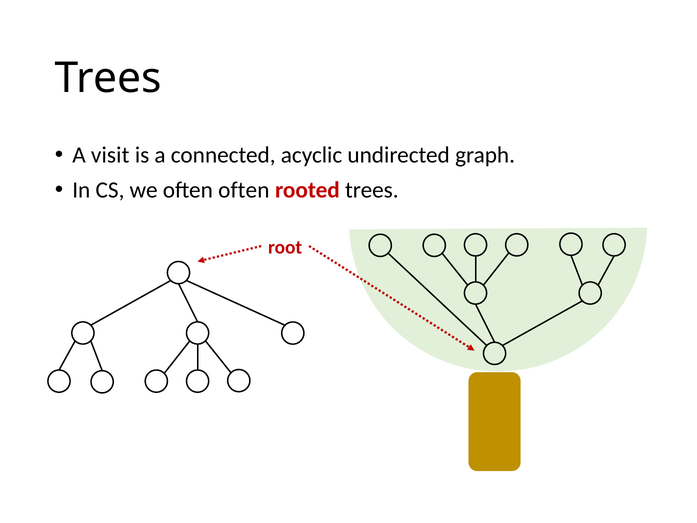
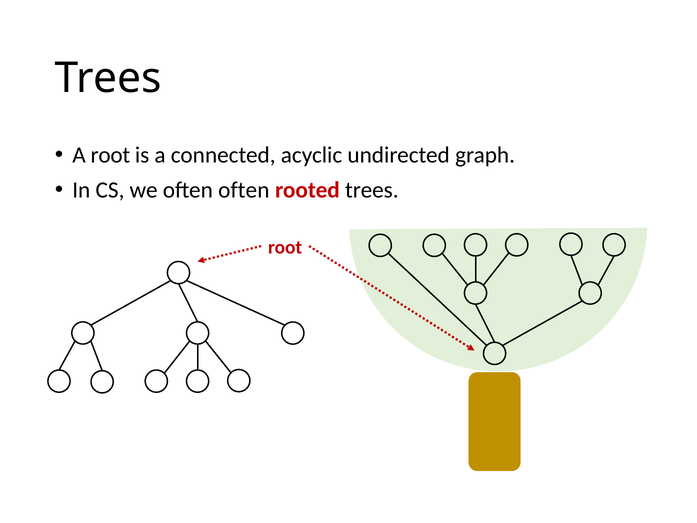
A visit: visit -> root
